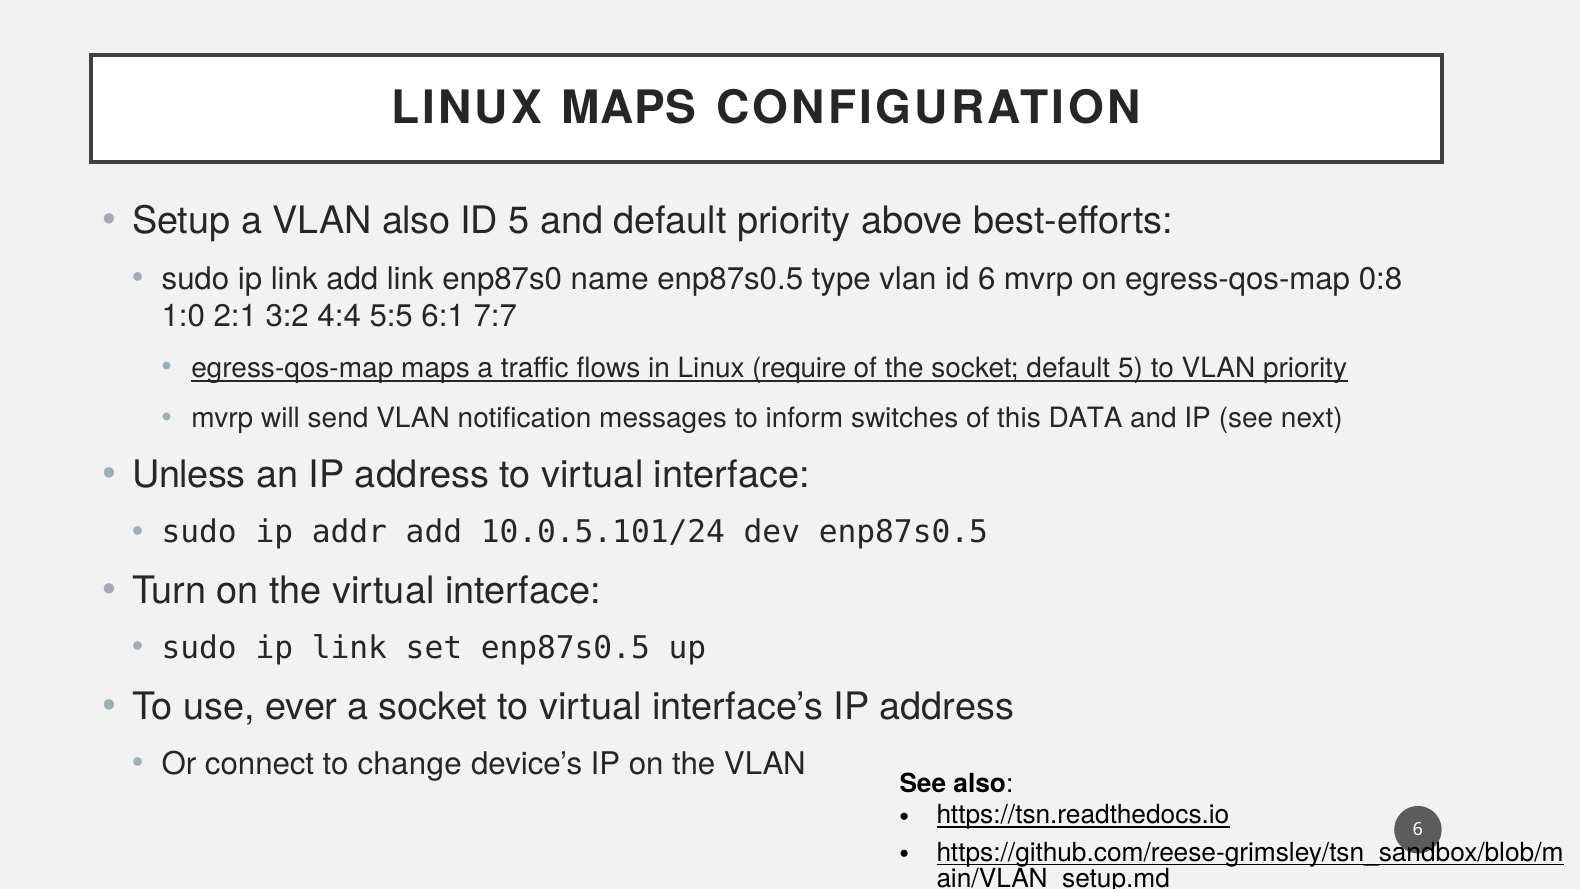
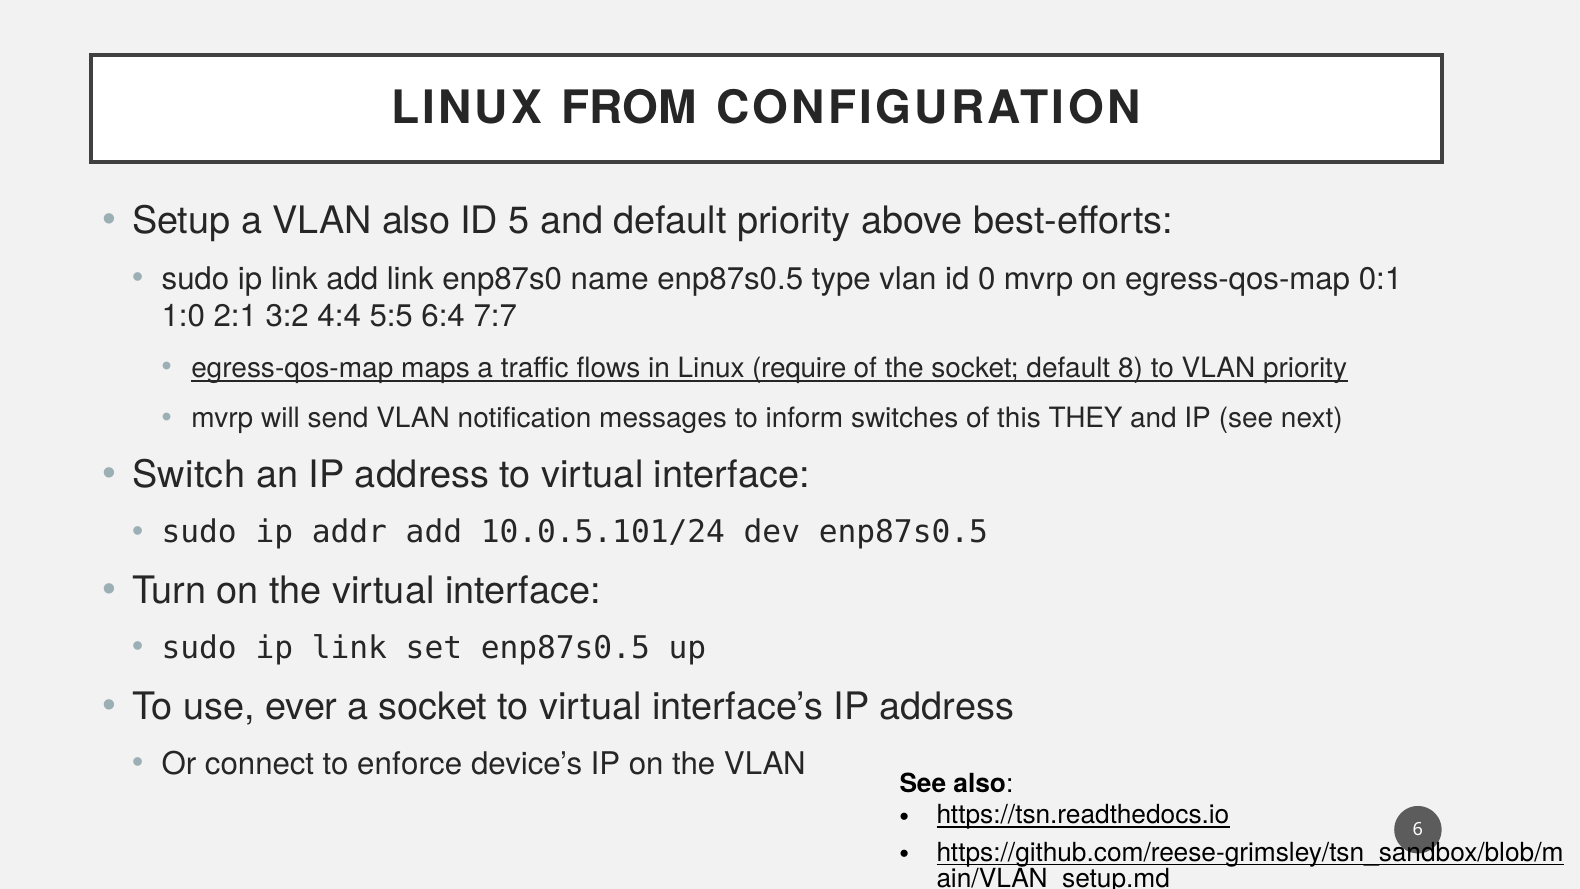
LINUX MAPS: MAPS -> FROM
id 6: 6 -> 0
0:8: 0:8 -> 0:1
6:1: 6:1 -> 6:4
default 5: 5 -> 8
DATA: DATA -> THEY
Unless: Unless -> Switch
change: change -> enforce
